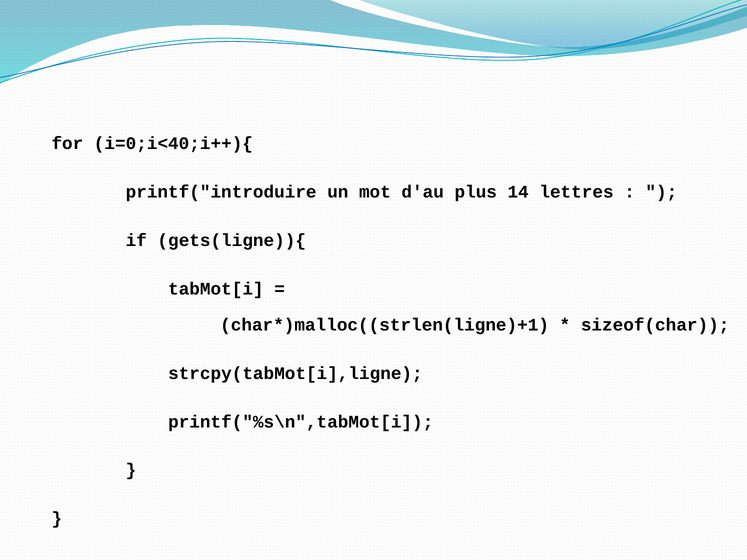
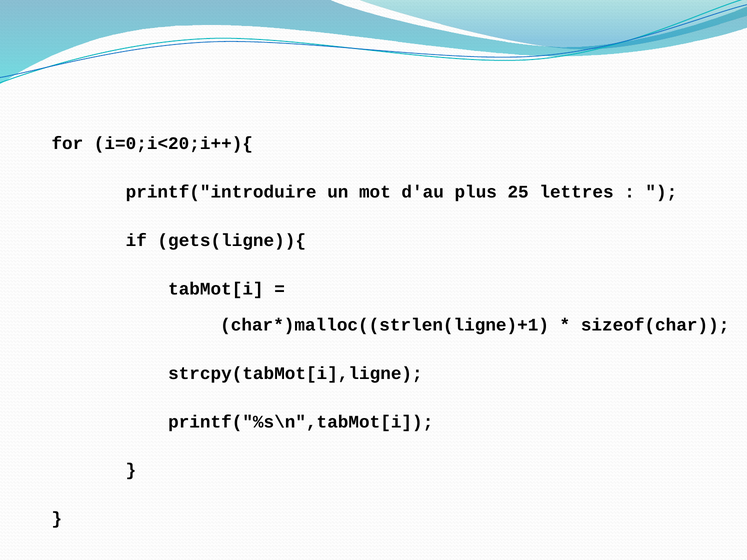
i=0;i<40;i++){: i=0;i<40;i++){ -> i=0;i<20;i++){
14: 14 -> 25
